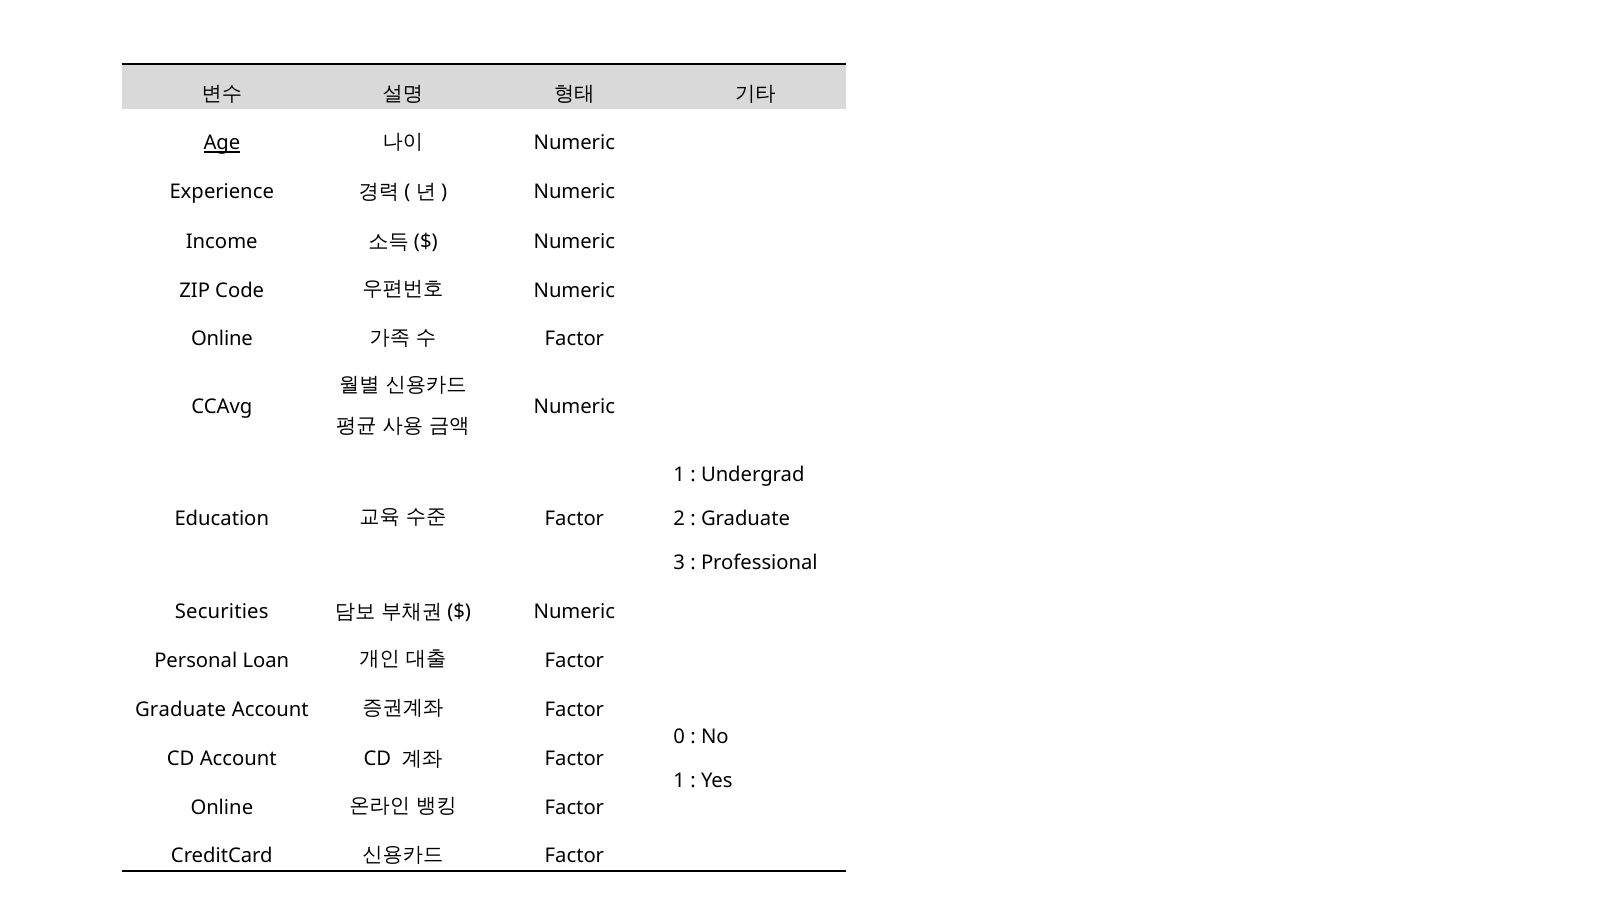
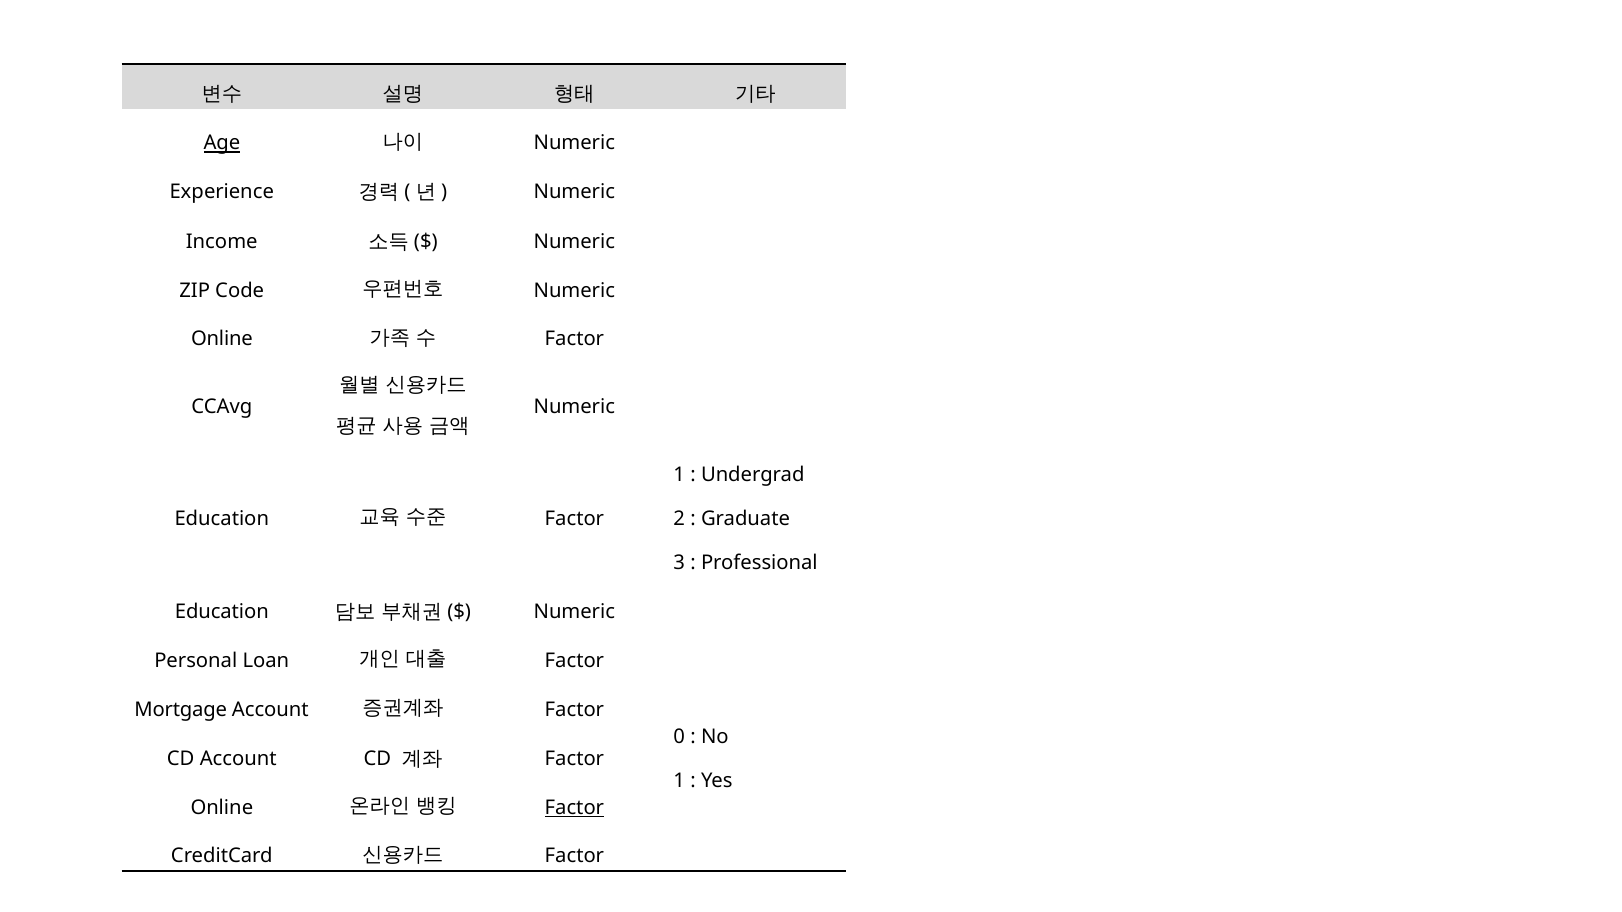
Securities at (222, 612): Securities -> Education
Graduate at (181, 710): Graduate -> Mortgage
Factor at (574, 808) underline: none -> present
